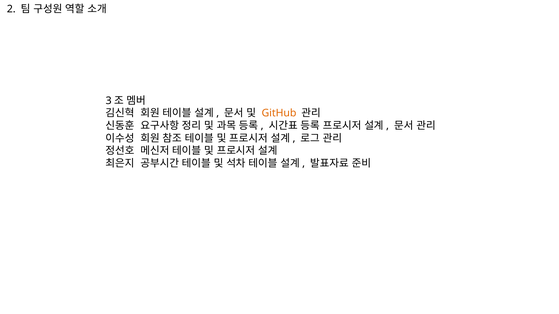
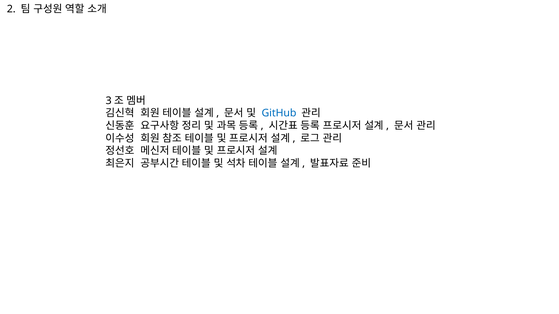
GitHub colour: orange -> blue
